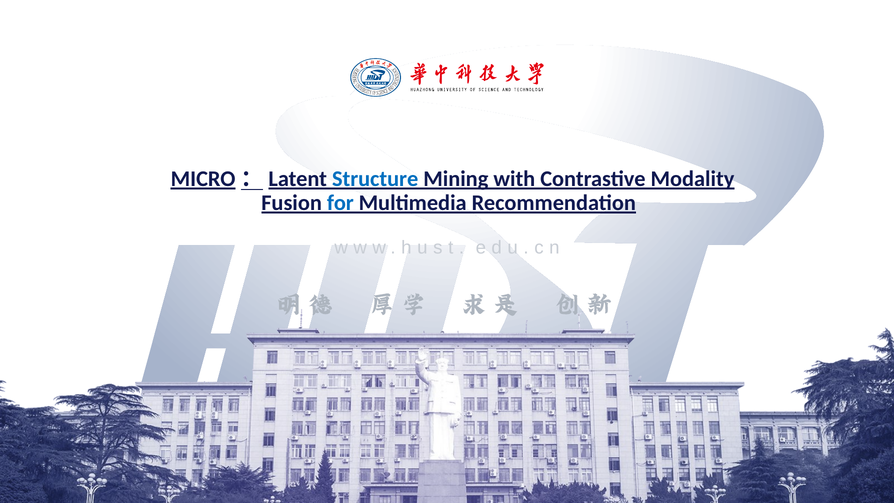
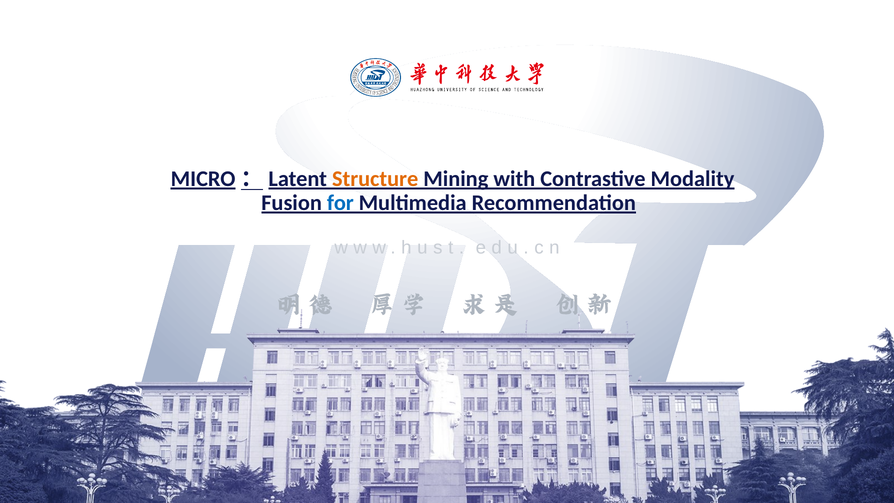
Structure colour: blue -> orange
